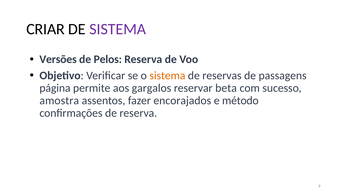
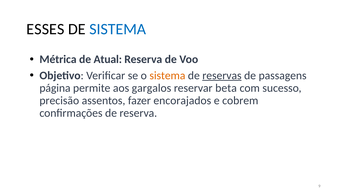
CRIAR: CRIAR -> ESSES
SISTEMA at (118, 29) colour: purple -> blue
Versões: Versões -> Métrica
Pelos: Pelos -> Atual
reservas underline: none -> present
amostra: amostra -> precisão
método: método -> cobrem
